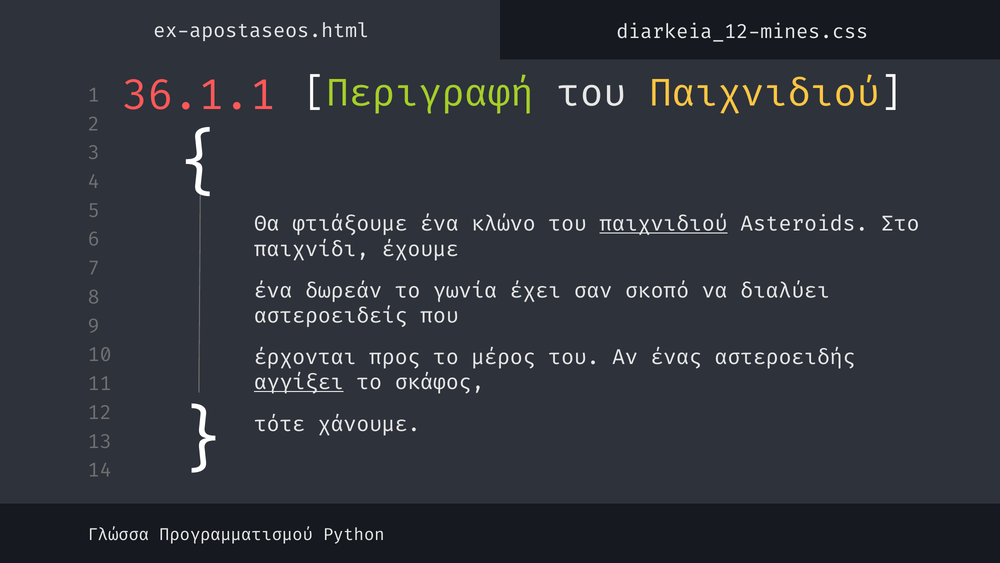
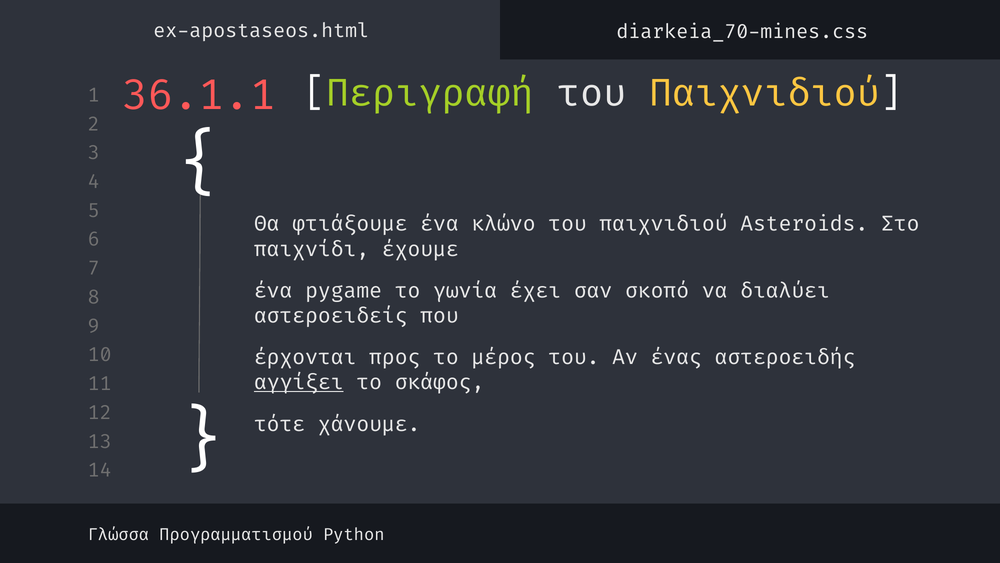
diarkeia_12-mines.css: diarkeia_12-mines.css -> diarkeia_70-mines.css
παιχνιδιού at (663, 224) underline: present -> none
δωρεάν: δωρεάν -> pygame
